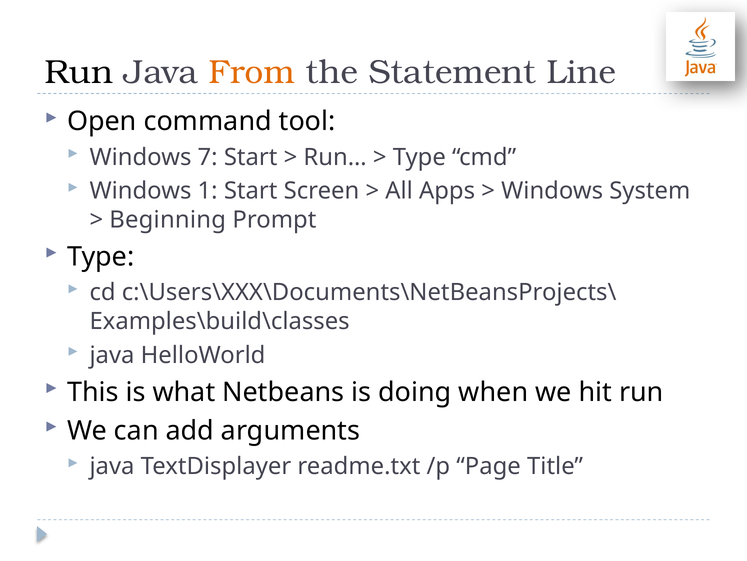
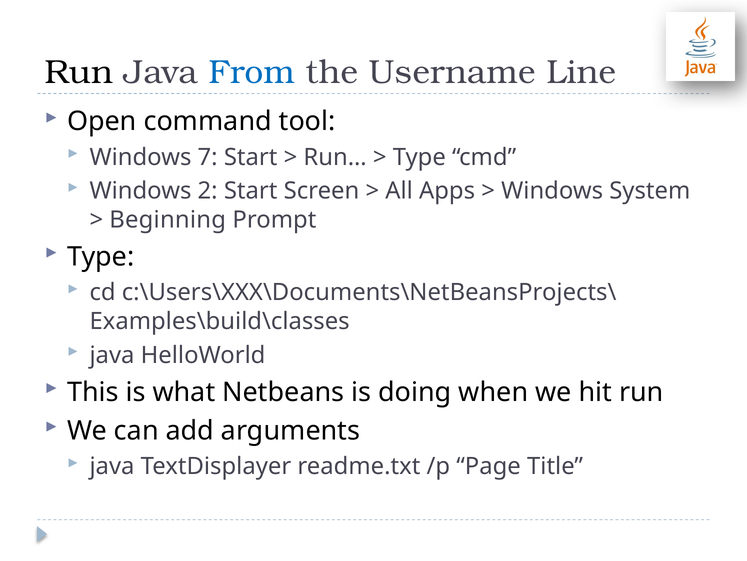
From colour: orange -> blue
Statement: Statement -> Username
1: 1 -> 2
